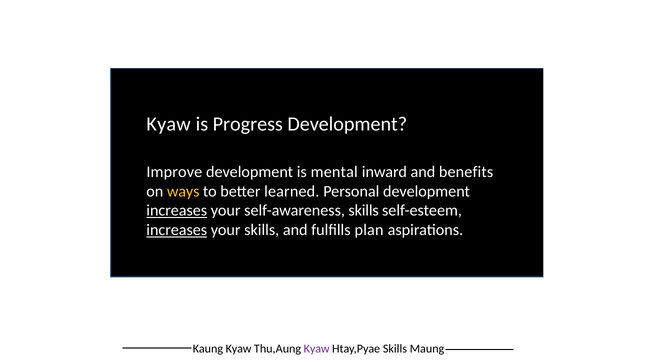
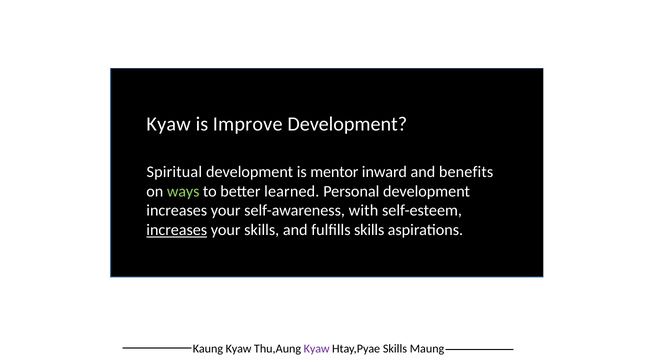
Progress: Progress -> Improve
Improve: Improve -> Spiritual
mental: mental -> mentor
ways colour: yellow -> light green
increases at (177, 211) underline: present -> none
self-awareness skills: skills -> with
fulfills plan: plan -> skills
